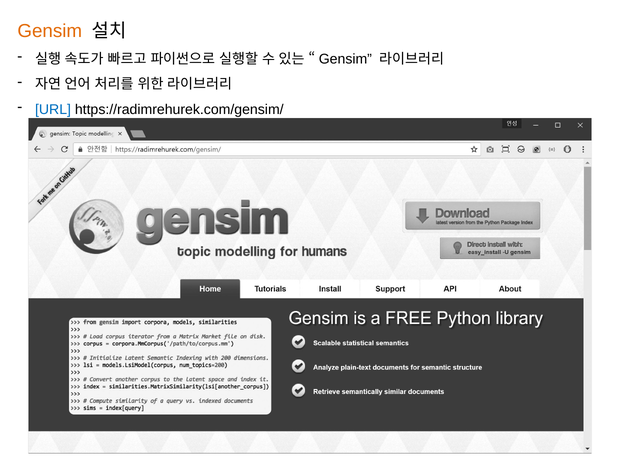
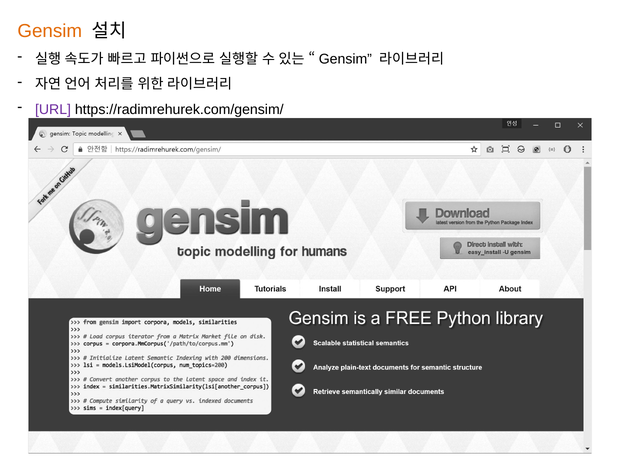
URL colour: blue -> purple
